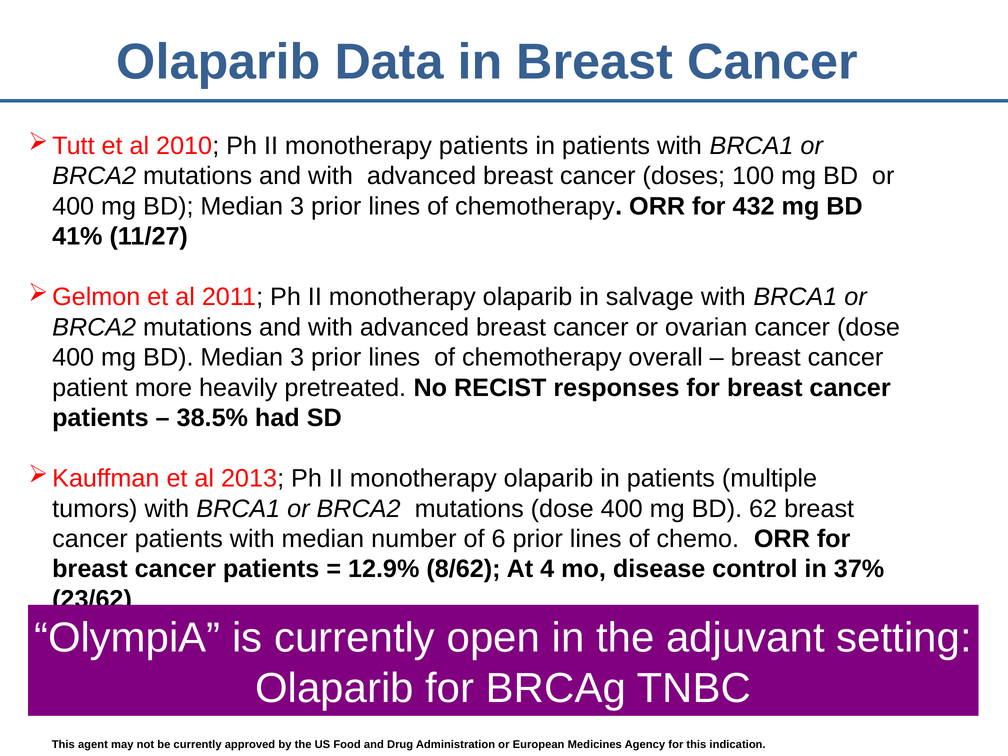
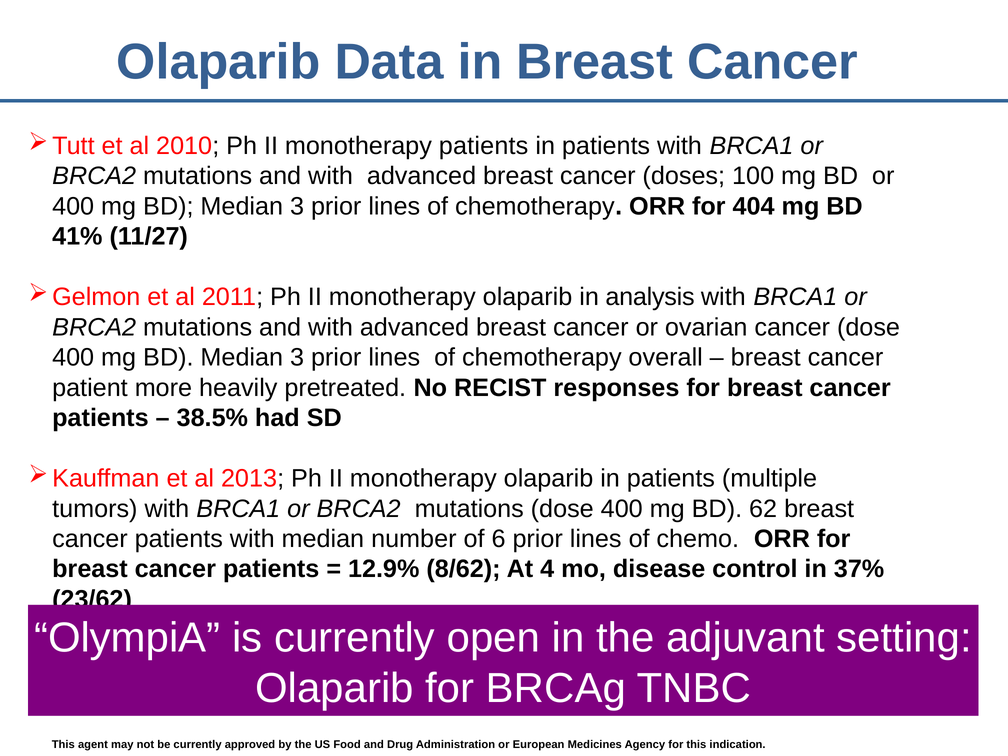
432: 432 -> 404
salvage: salvage -> analysis
